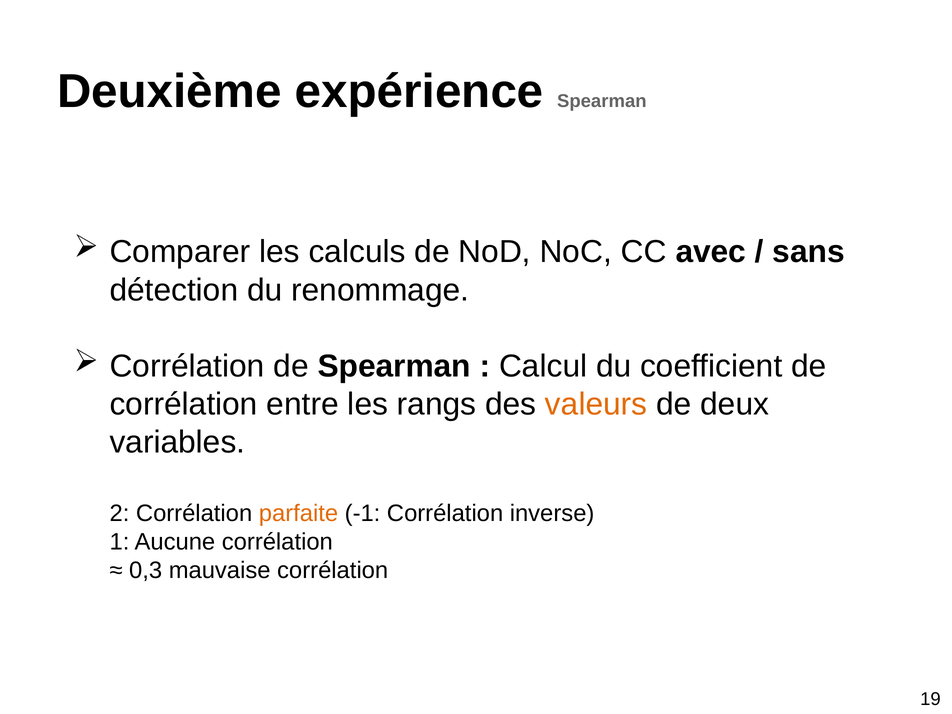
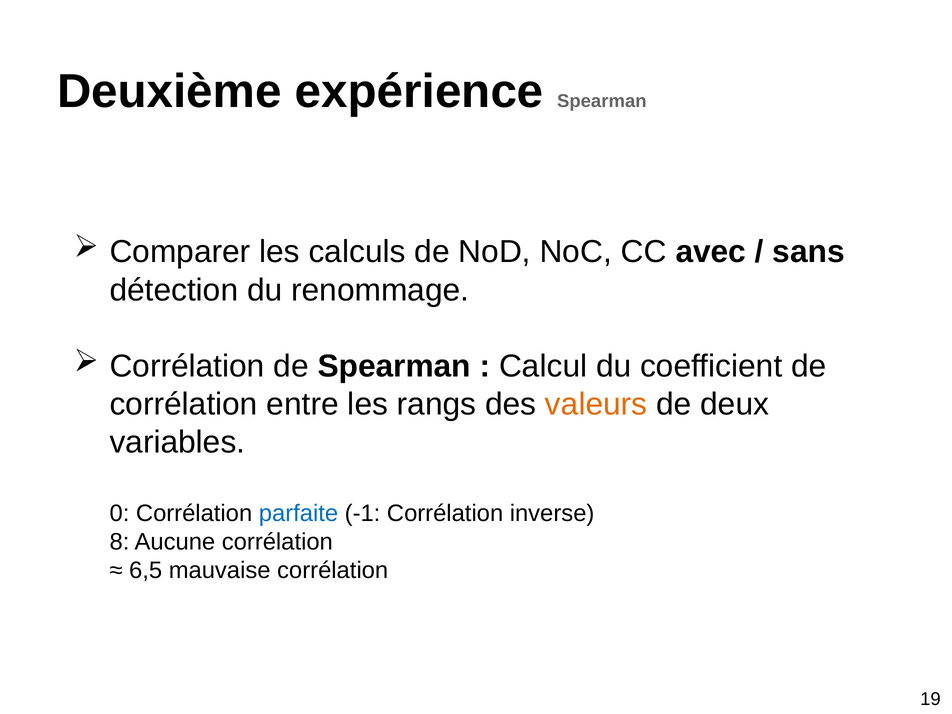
2: 2 -> 0
parfaite colour: orange -> blue
1: 1 -> 8
0,3: 0,3 -> 6,5
